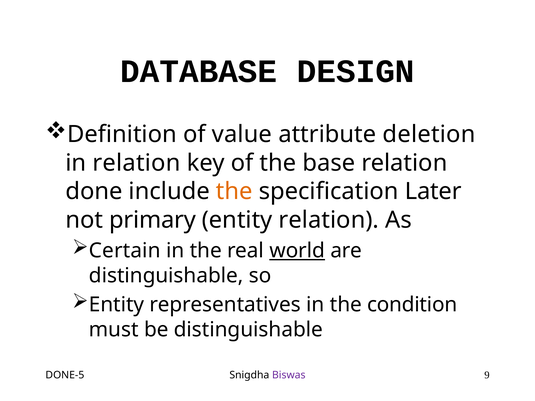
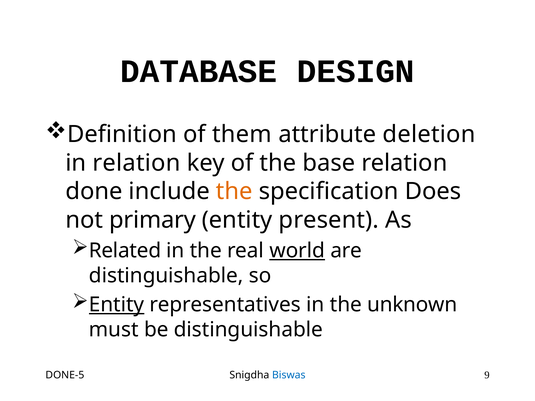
value: value -> them
Later: Later -> Does
entity relation: relation -> present
Certain: Certain -> Related
Entity at (117, 305) underline: none -> present
condition: condition -> unknown
Biswas colour: purple -> blue
